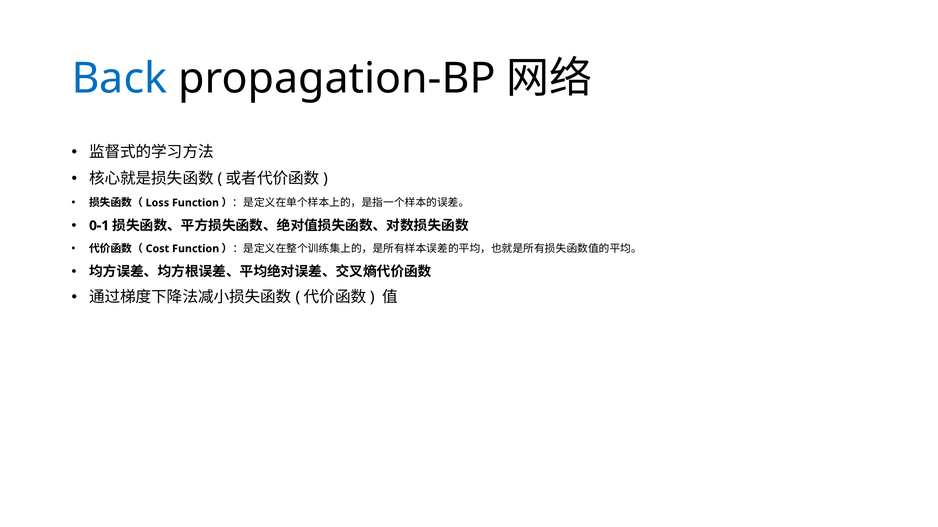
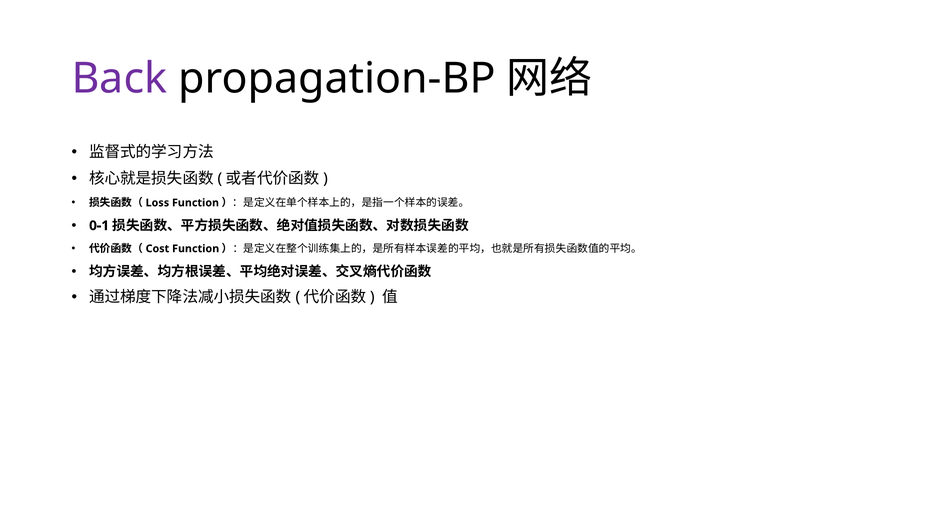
Back colour: blue -> purple
